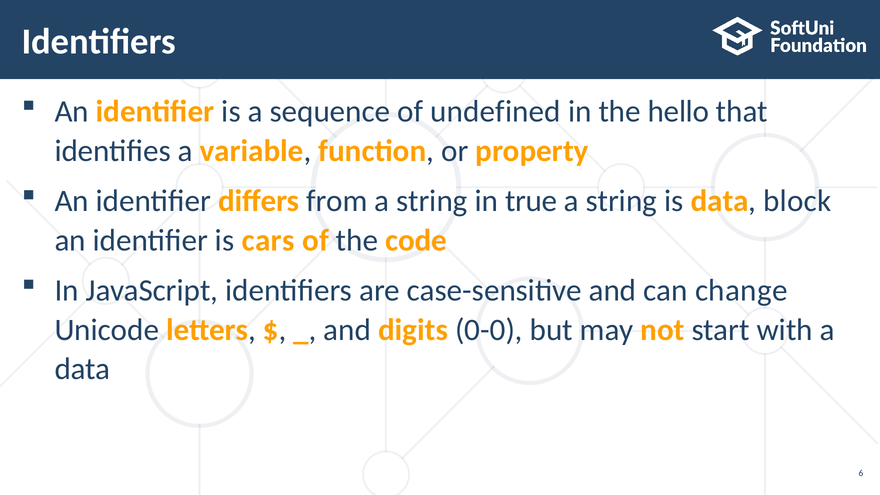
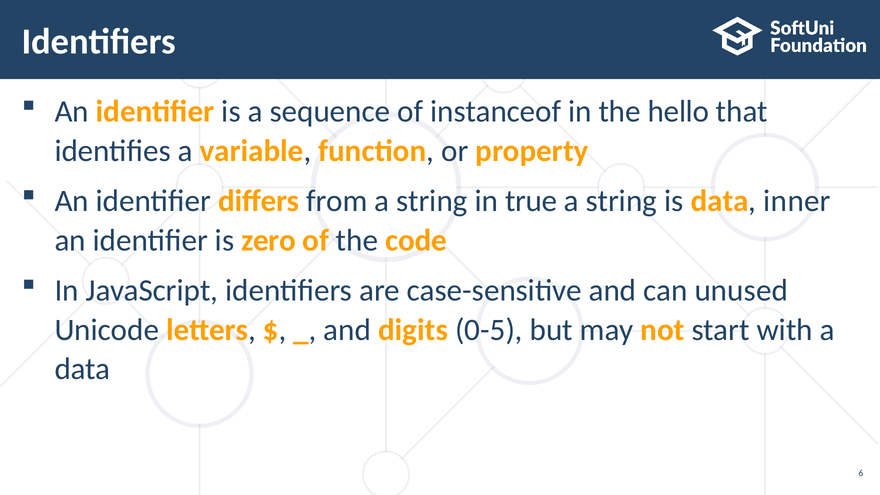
undefined: undefined -> instanceof
block: block -> inner
cars: cars -> zero
change: change -> unused
0-0: 0-0 -> 0-5
